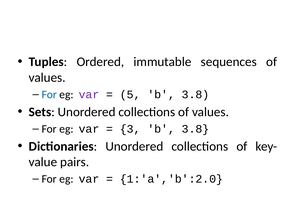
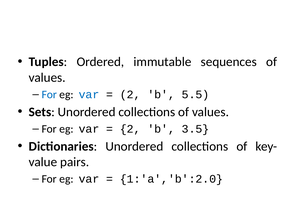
var at (89, 95) colour: purple -> blue
5 at (130, 95): 5 -> 2
3.8 at (196, 95): 3.8 -> 5.5
3 at (130, 129): 3 -> 2
3.8 at (196, 129): 3.8 -> 3.5
